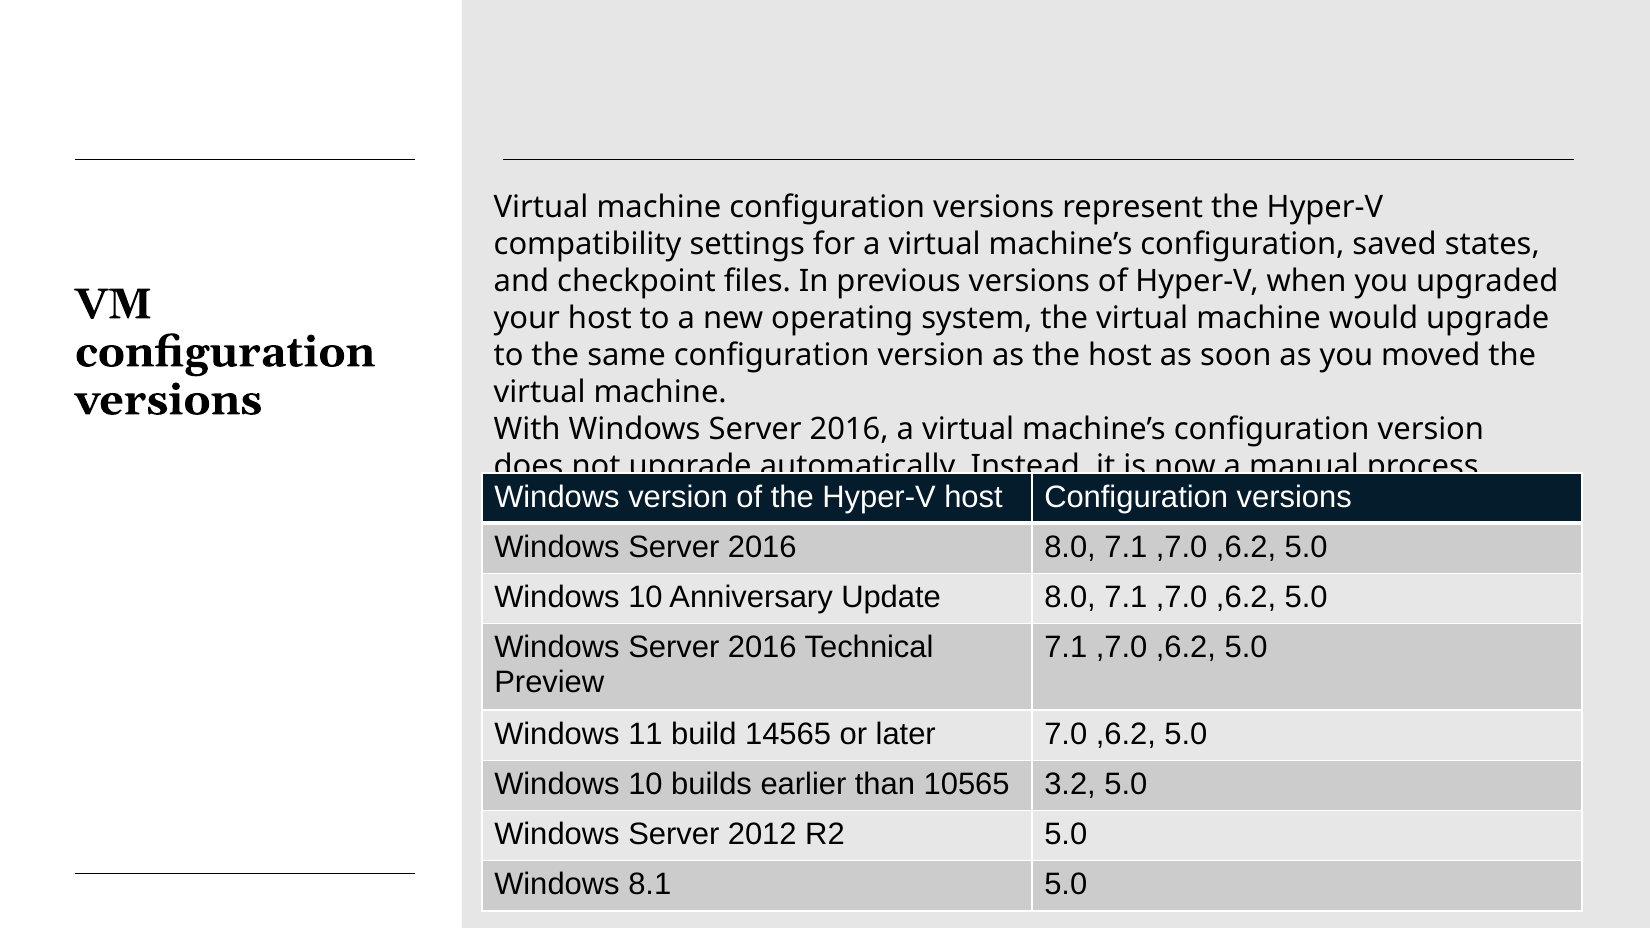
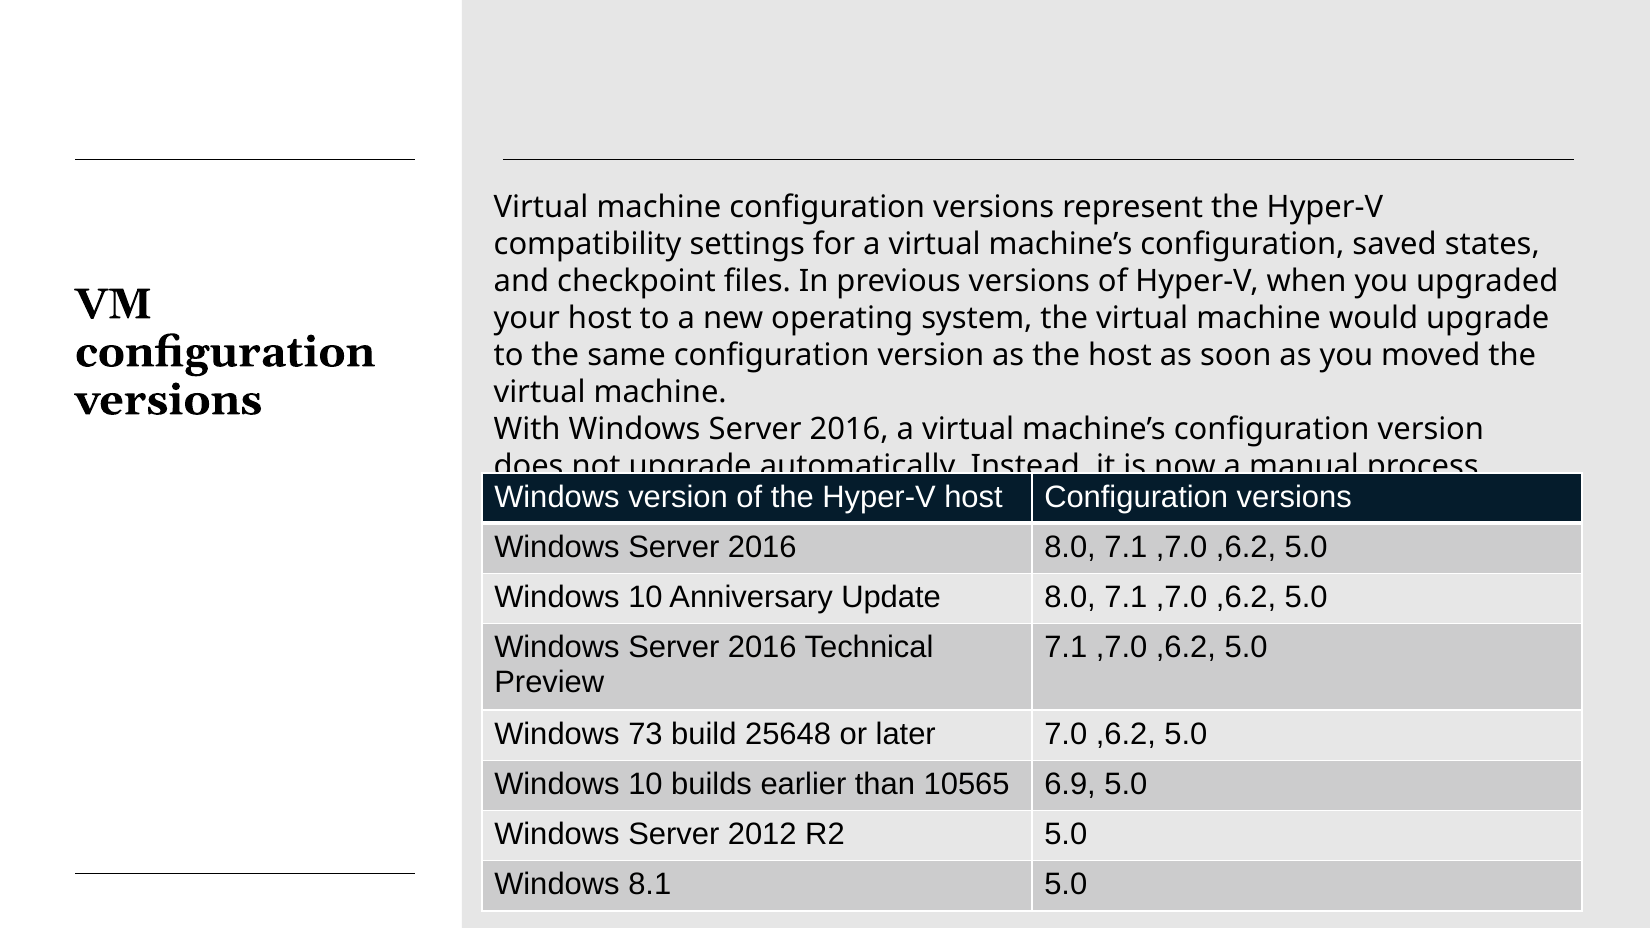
11: 11 -> 73
14565: 14565 -> 25648
3.2: 3.2 -> 6.9
